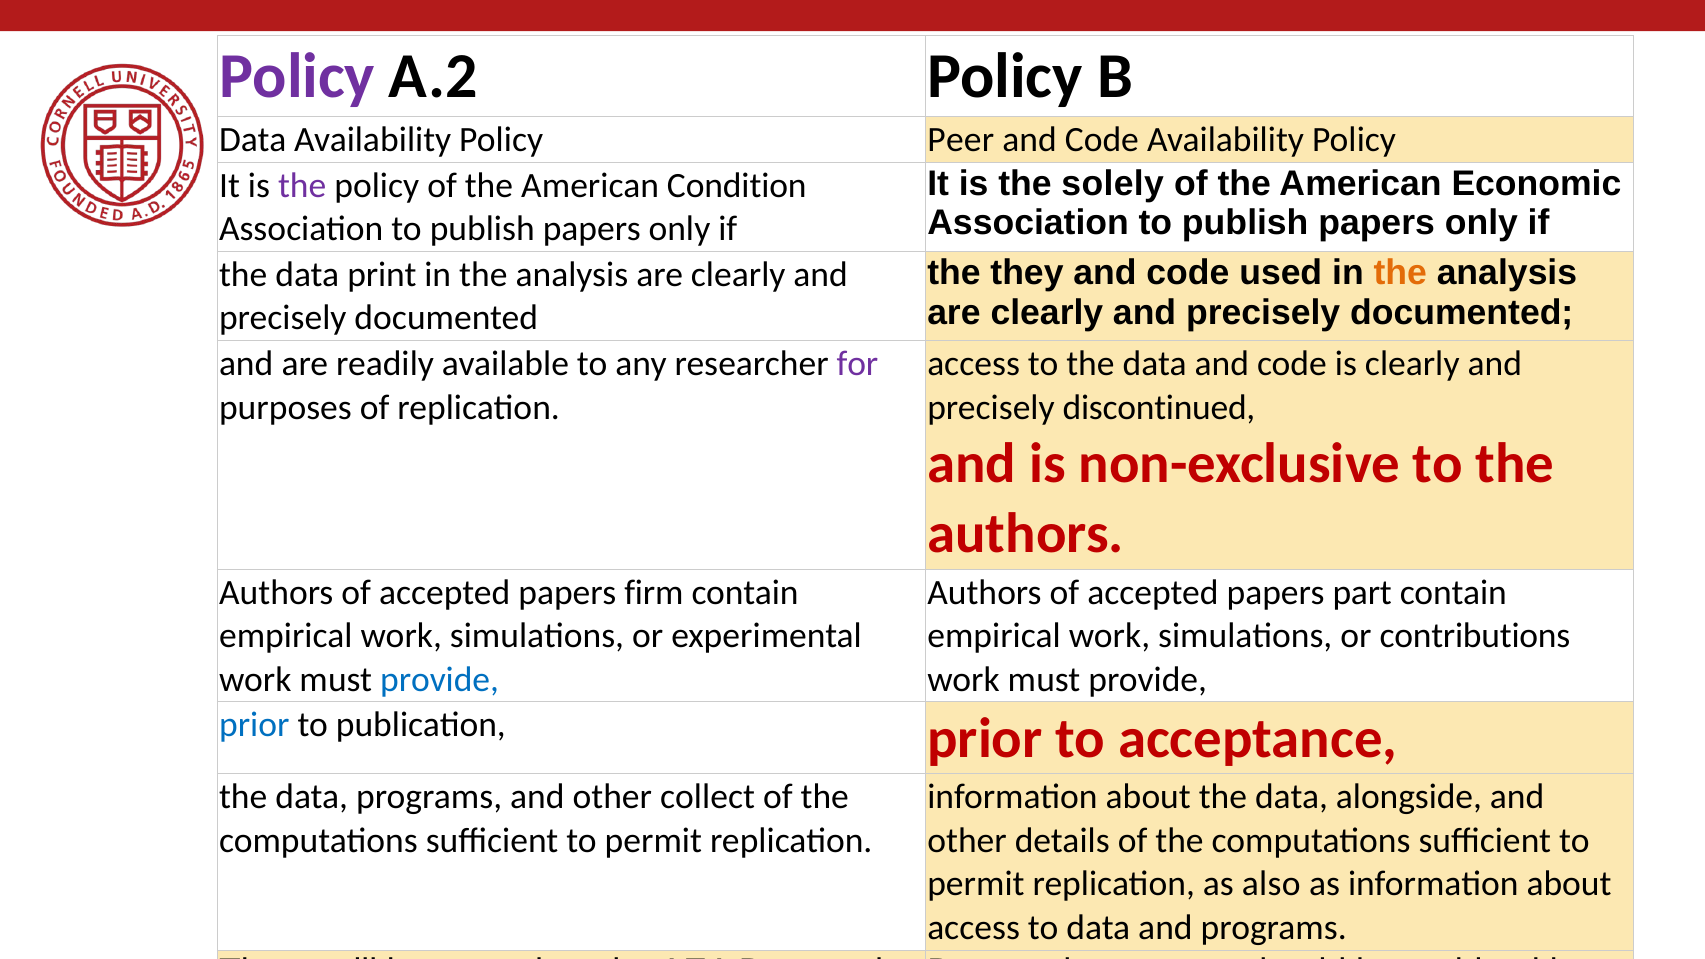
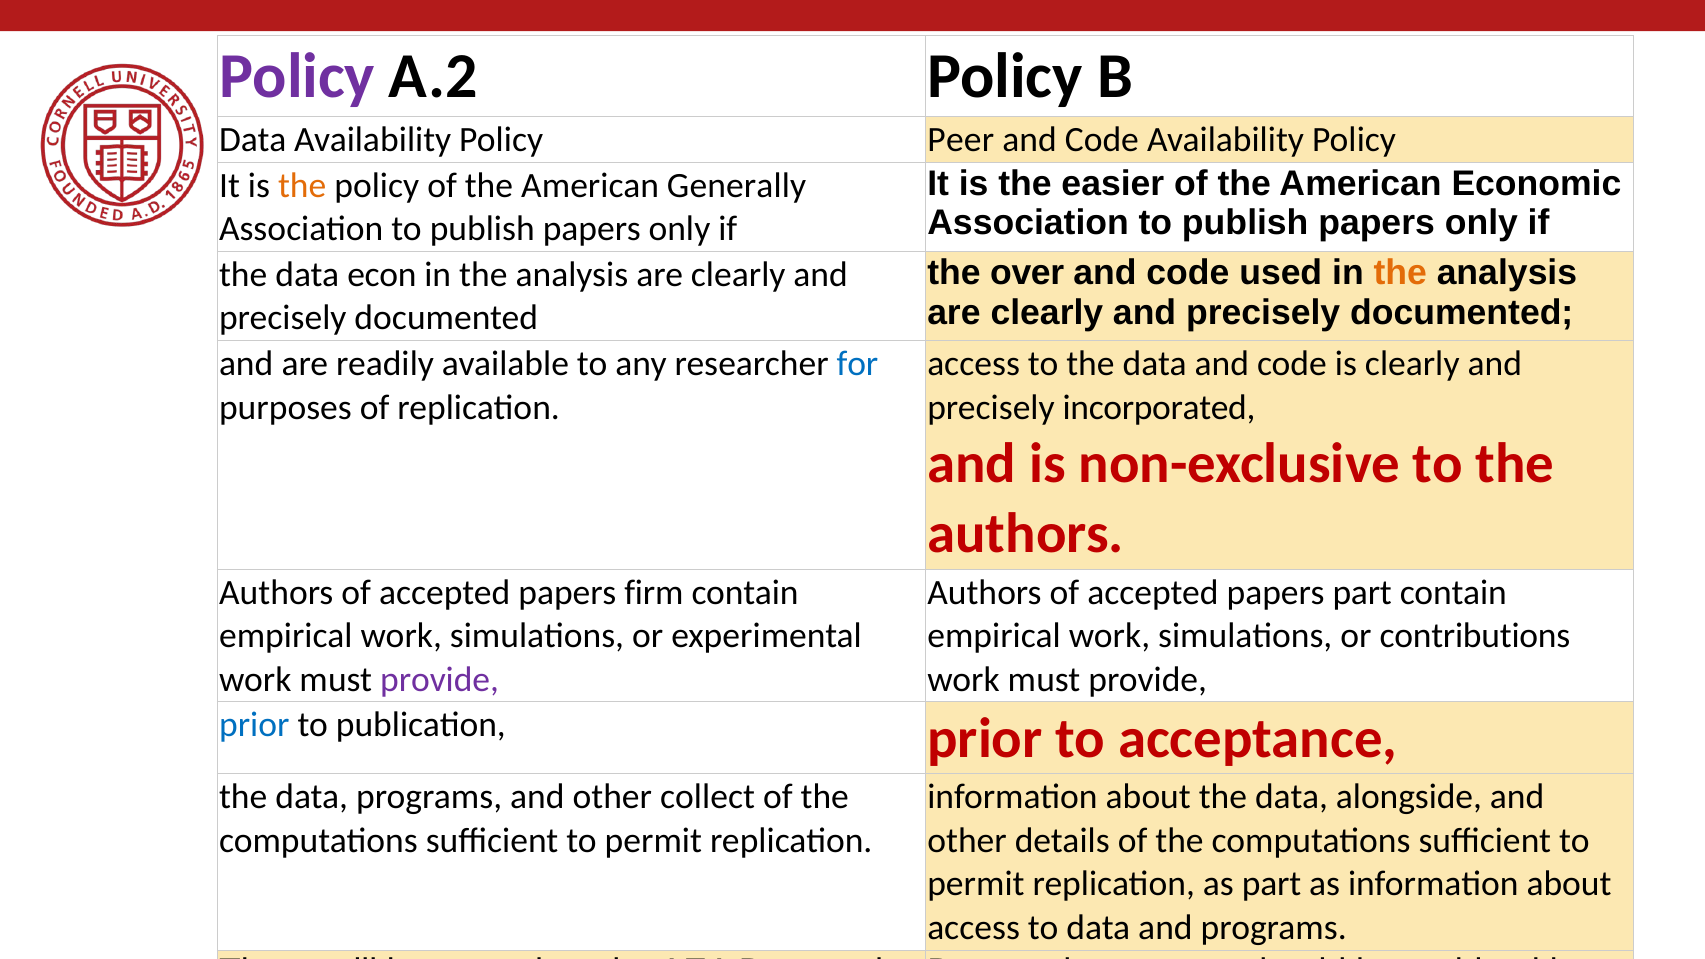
solely: solely -> easier
the at (302, 185) colour: purple -> orange
Condition: Condition -> Generally
they: they -> over
print: print -> econ
for at (857, 364) colour: purple -> blue
discontinued: discontinued -> incorporated
provide at (440, 679) colour: blue -> purple
as also: also -> part
